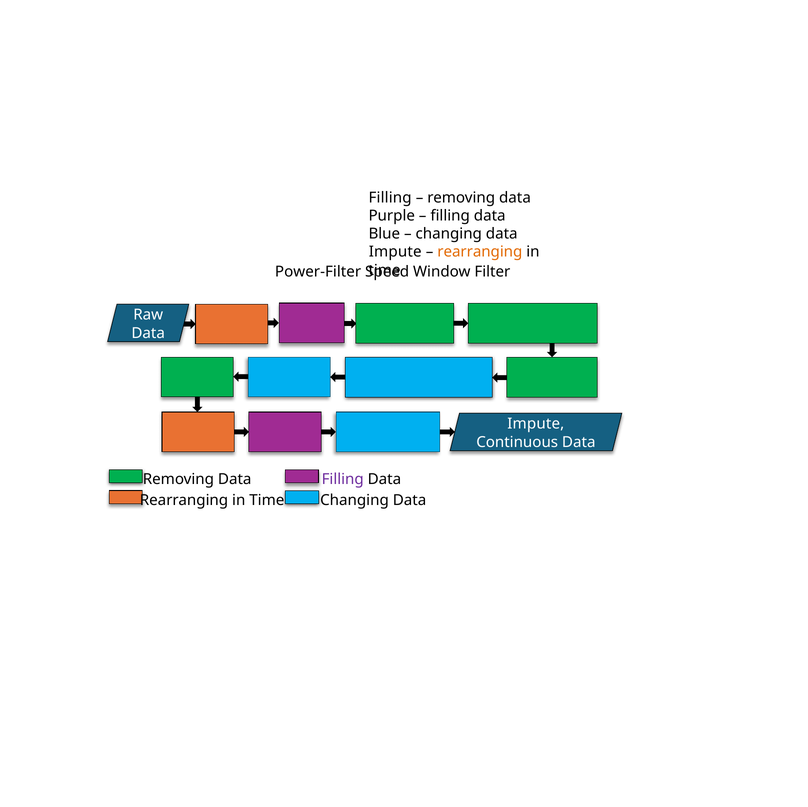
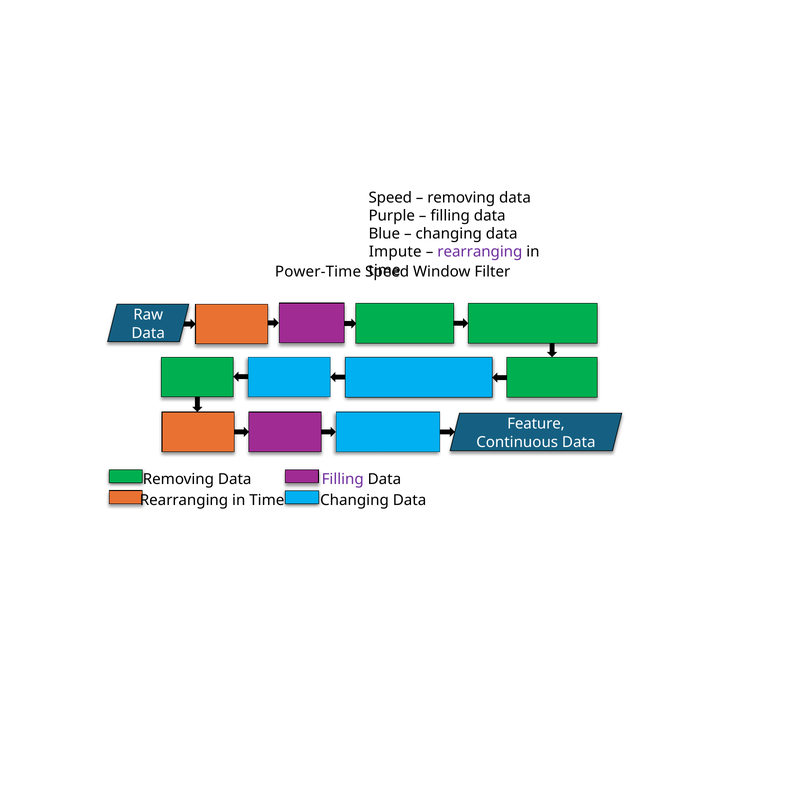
Filling at (390, 198): Filling -> Speed
rearranging at (480, 252) colour: orange -> purple
Power-Filter: Power-Filter -> Power-Time
Impute at (536, 424): Impute -> Feature
